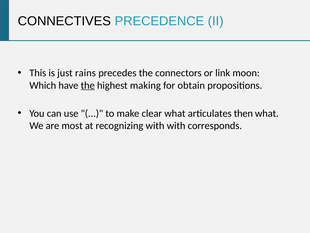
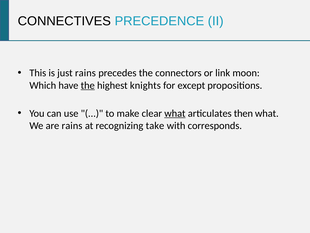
making: making -> knights
obtain: obtain -> except
what at (175, 113) underline: none -> present
are most: most -> rains
recognizing with: with -> take
